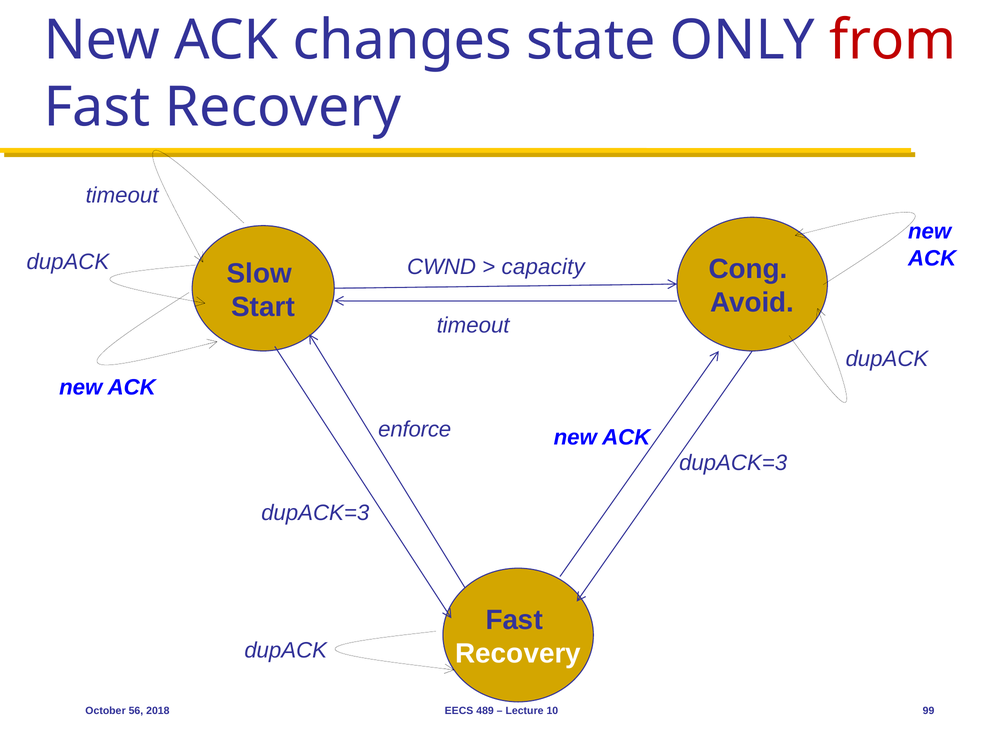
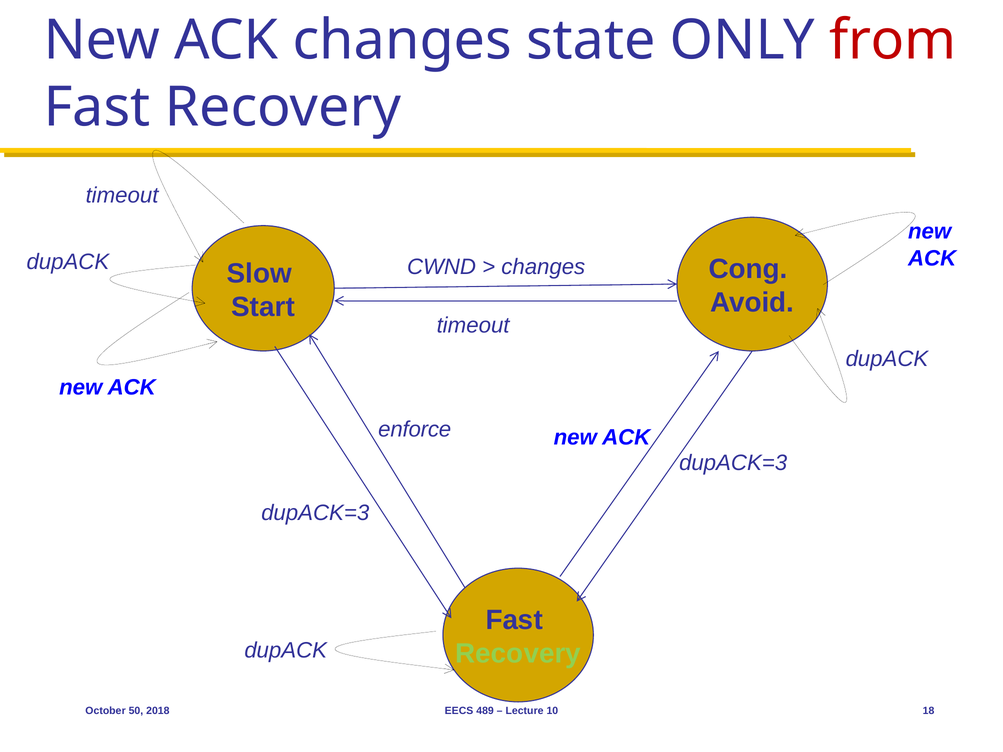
capacity at (543, 267): capacity -> changes
Recovery at (518, 654) colour: white -> light green
56: 56 -> 50
99: 99 -> 18
